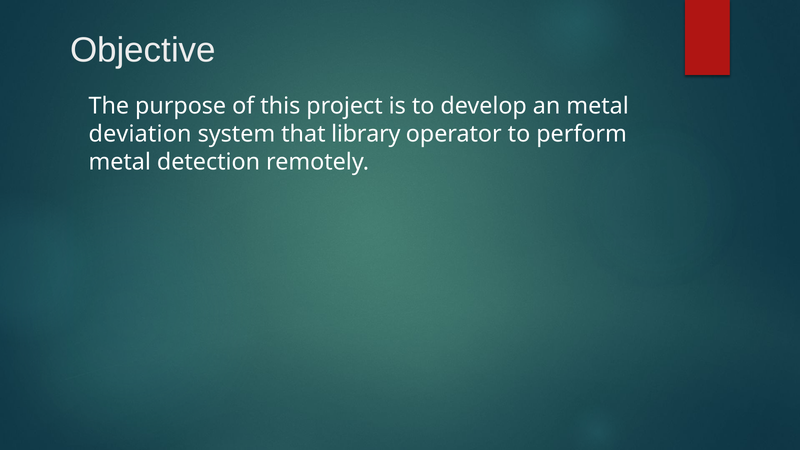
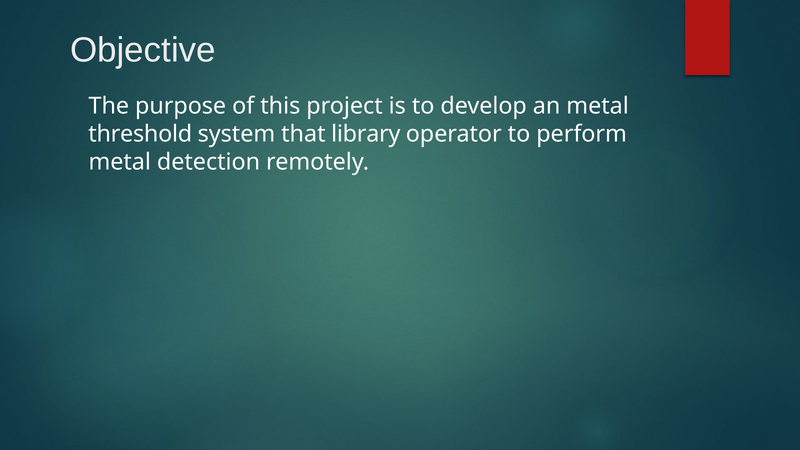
deviation: deviation -> threshold
